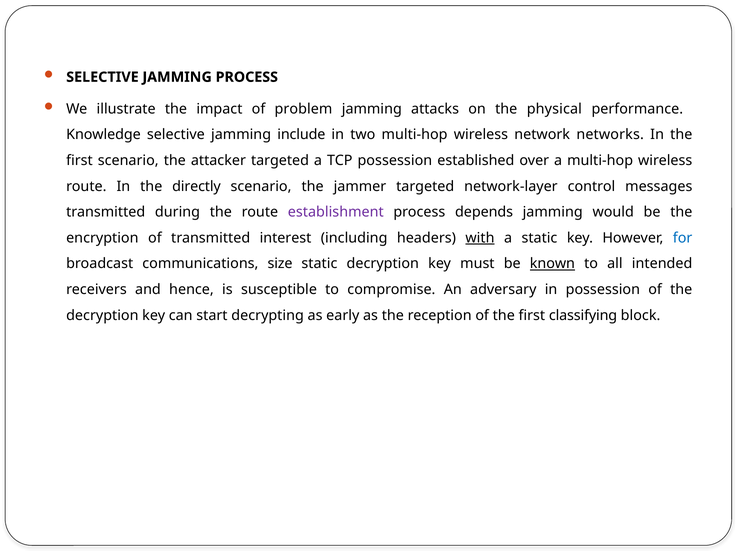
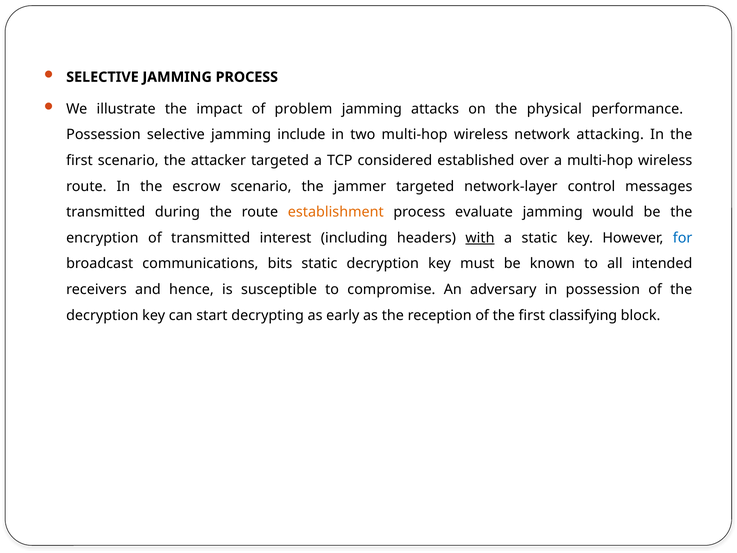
Knowledge at (103, 135): Knowledge -> Possession
networks: networks -> attacking
TCP possession: possession -> considered
directly: directly -> escrow
establishment colour: purple -> orange
depends: depends -> evaluate
size: size -> bits
known underline: present -> none
